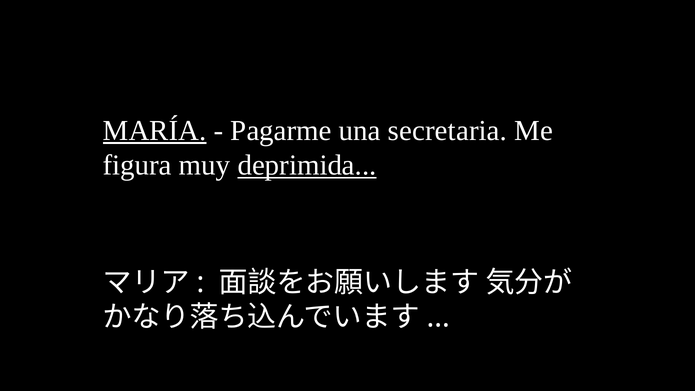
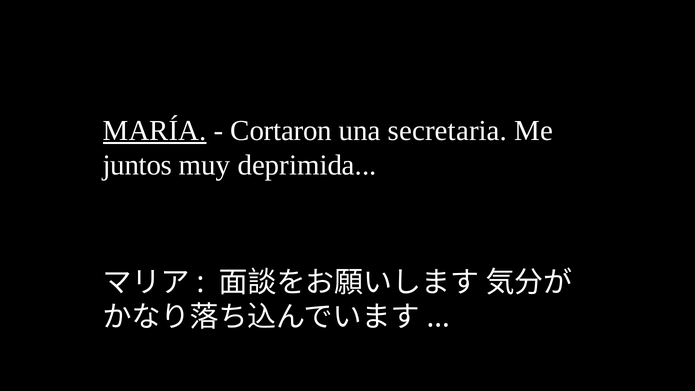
Pagarme: Pagarme -> Cortaron
figura: figura -> juntos
deprimida underline: present -> none
